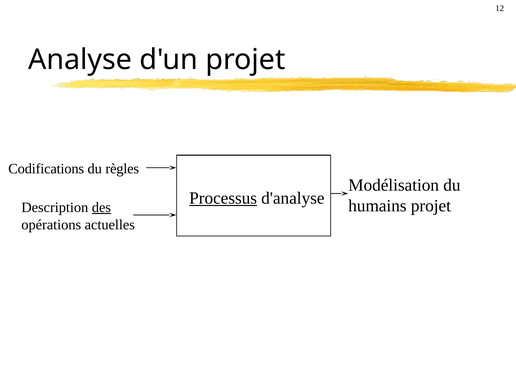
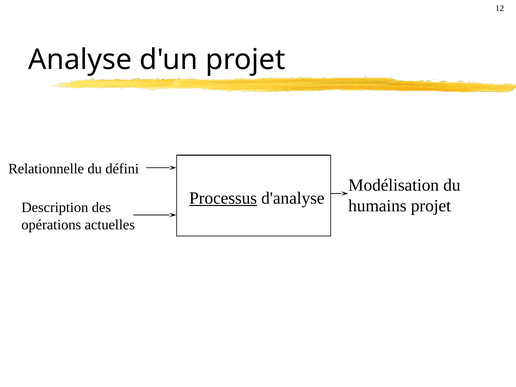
Codifications: Codifications -> Relationnelle
règles: règles -> défini
des underline: present -> none
